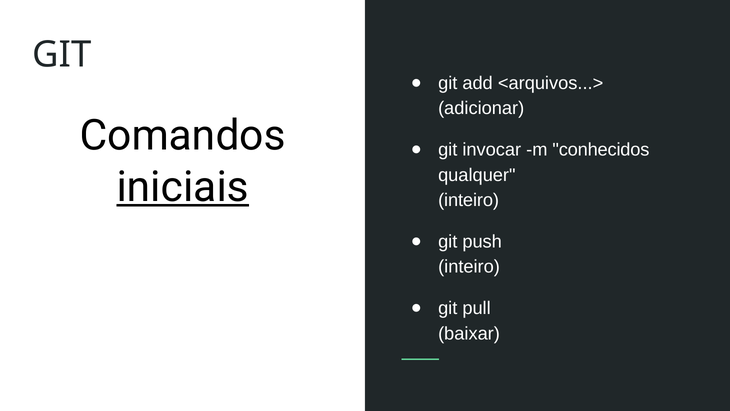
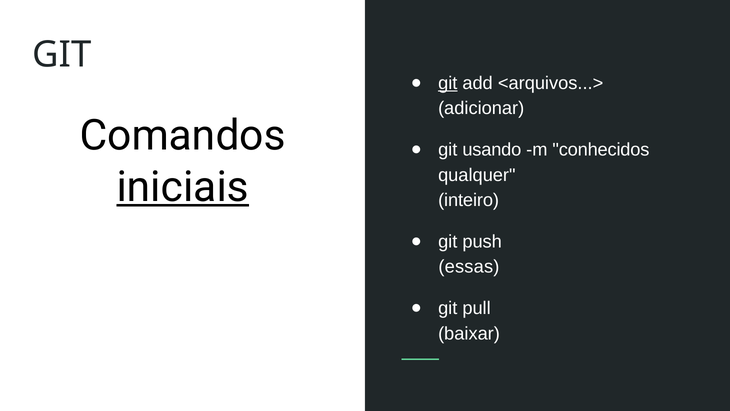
git at (448, 83) underline: none -> present
invocar: invocar -> usando
inteiro at (469, 267): inteiro -> essas
